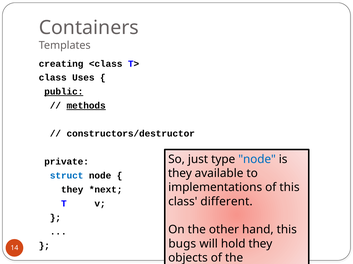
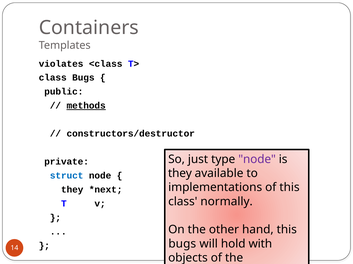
creating: creating -> violates
class Uses: Uses -> Bugs
public underline: present -> none
node at (257, 160) colour: blue -> purple
different: different -> normally
hold they: they -> with
